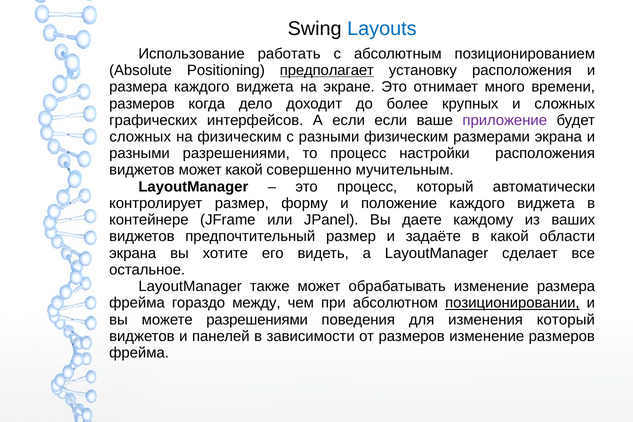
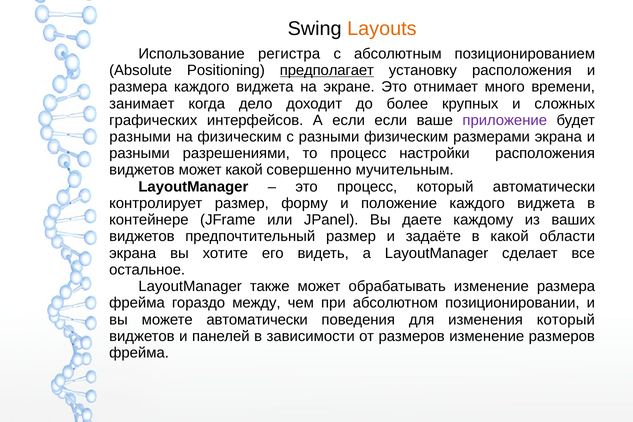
Layouts colour: blue -> orange
работать: работать -> регистра
размеров at (142, 104): размеров -> занимает
сложных at (140, 137): сложных -> разными
позиционировании underline: present -> none
можете разрешениями: разрешениями -> автоматически
